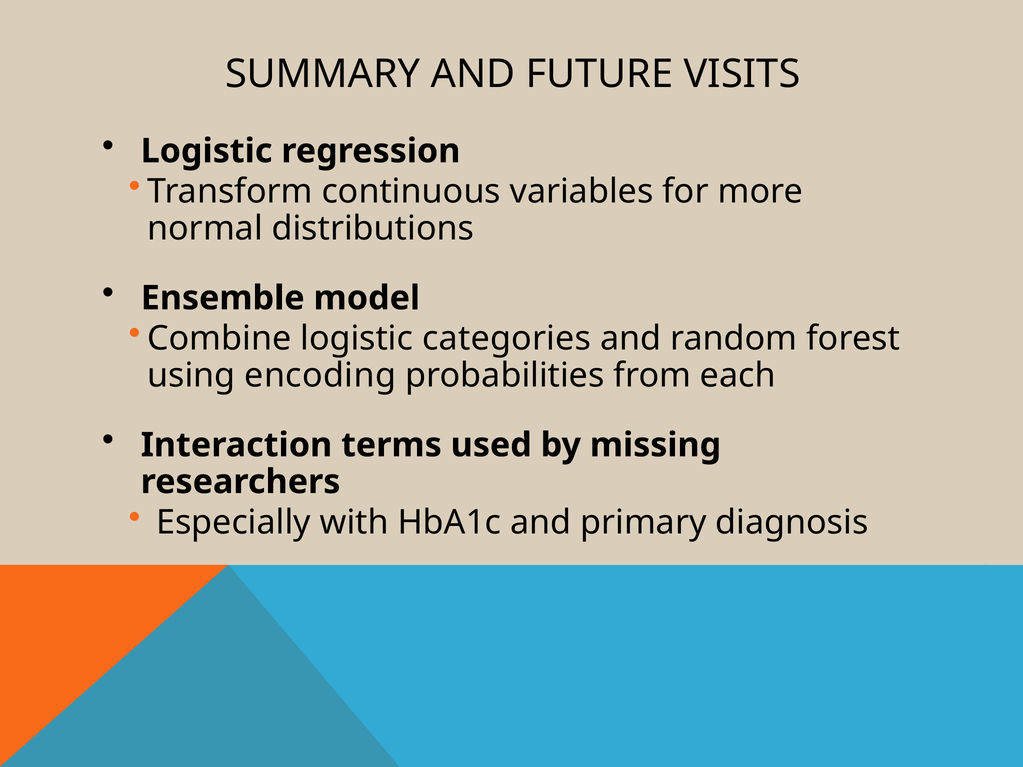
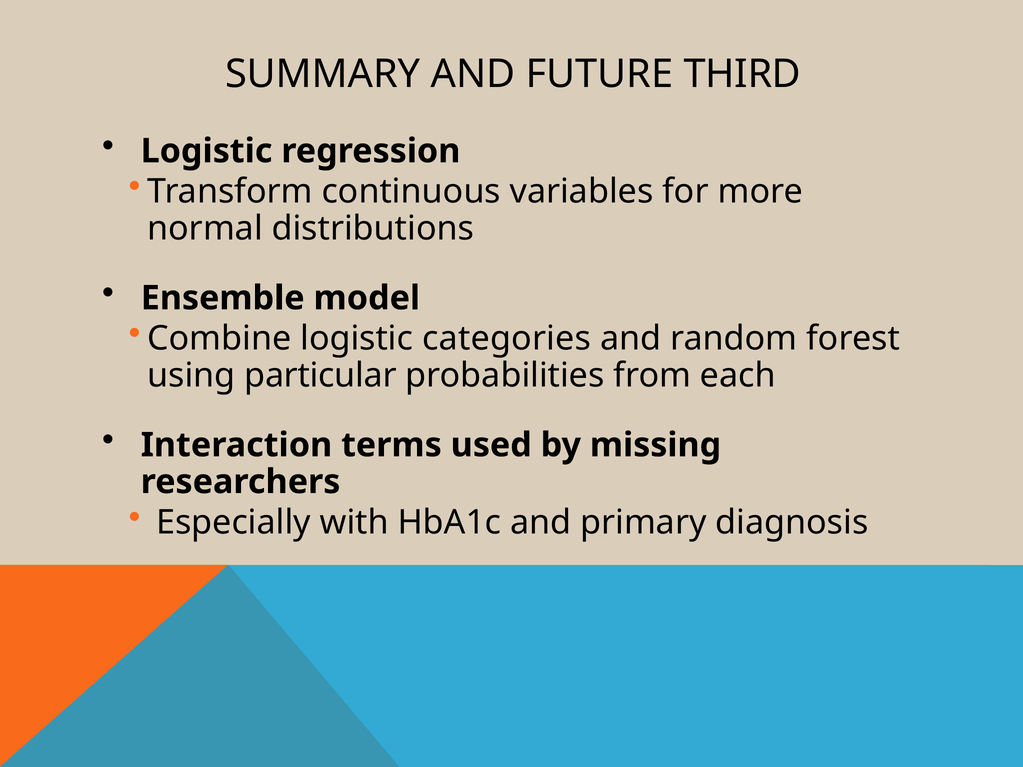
VISITS: VISITS -> THIRD
encoding: encoding -> particular
